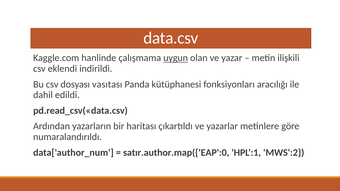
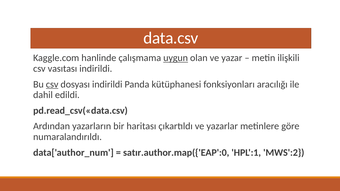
eklendi: eklendi -> vasıtası
csv at (52, 84) underline: none -> present
dosyası vasıtası: vasıtası -> indirildi
